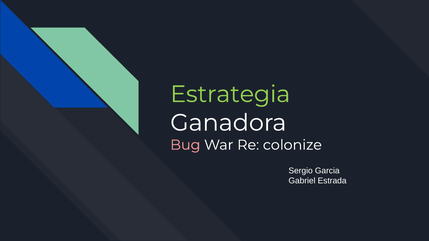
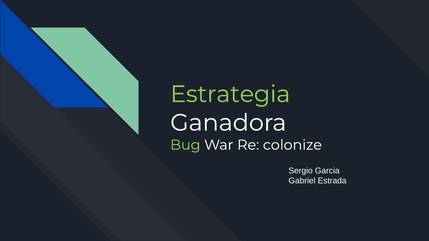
Bug colour: pink -> light green
